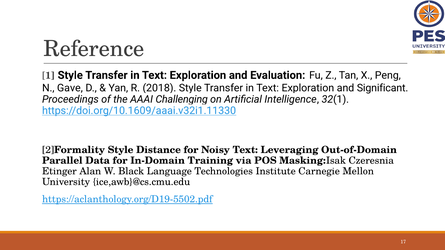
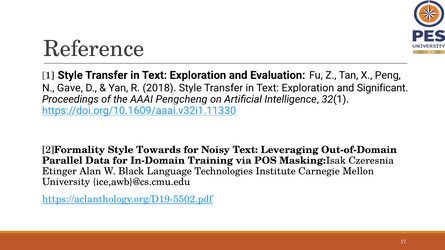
Challenging: Challenging -> Pengcheng
Distance: Distance -> Towards
